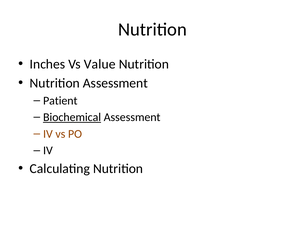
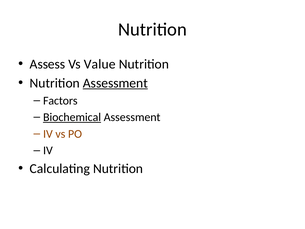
Inches: Inches -> Assess
Assessment at (115, 83) underline: none -> present
Patient: Patient -> Factors
